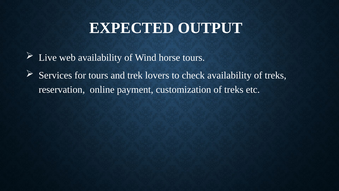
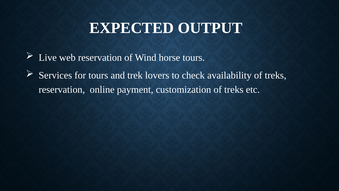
web availability: availability -> reservation
